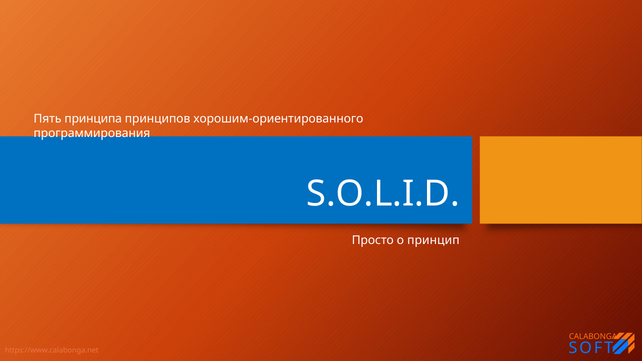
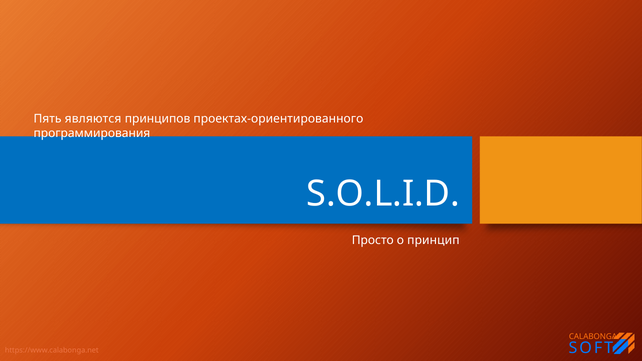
принципа: принципа -> являются
хорошим-ориентированного: хорошим-ориентированного -> проектах-ориентированного
